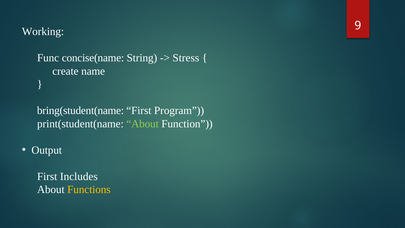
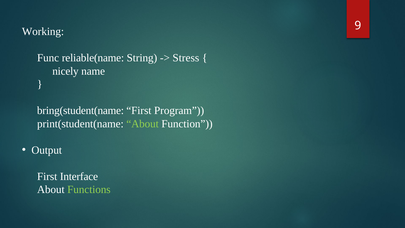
concise(name: concise(name -> reliable(name
create: create -> nicely
Includes: Includes -> Interface
Functions colour: yellow -> light green
